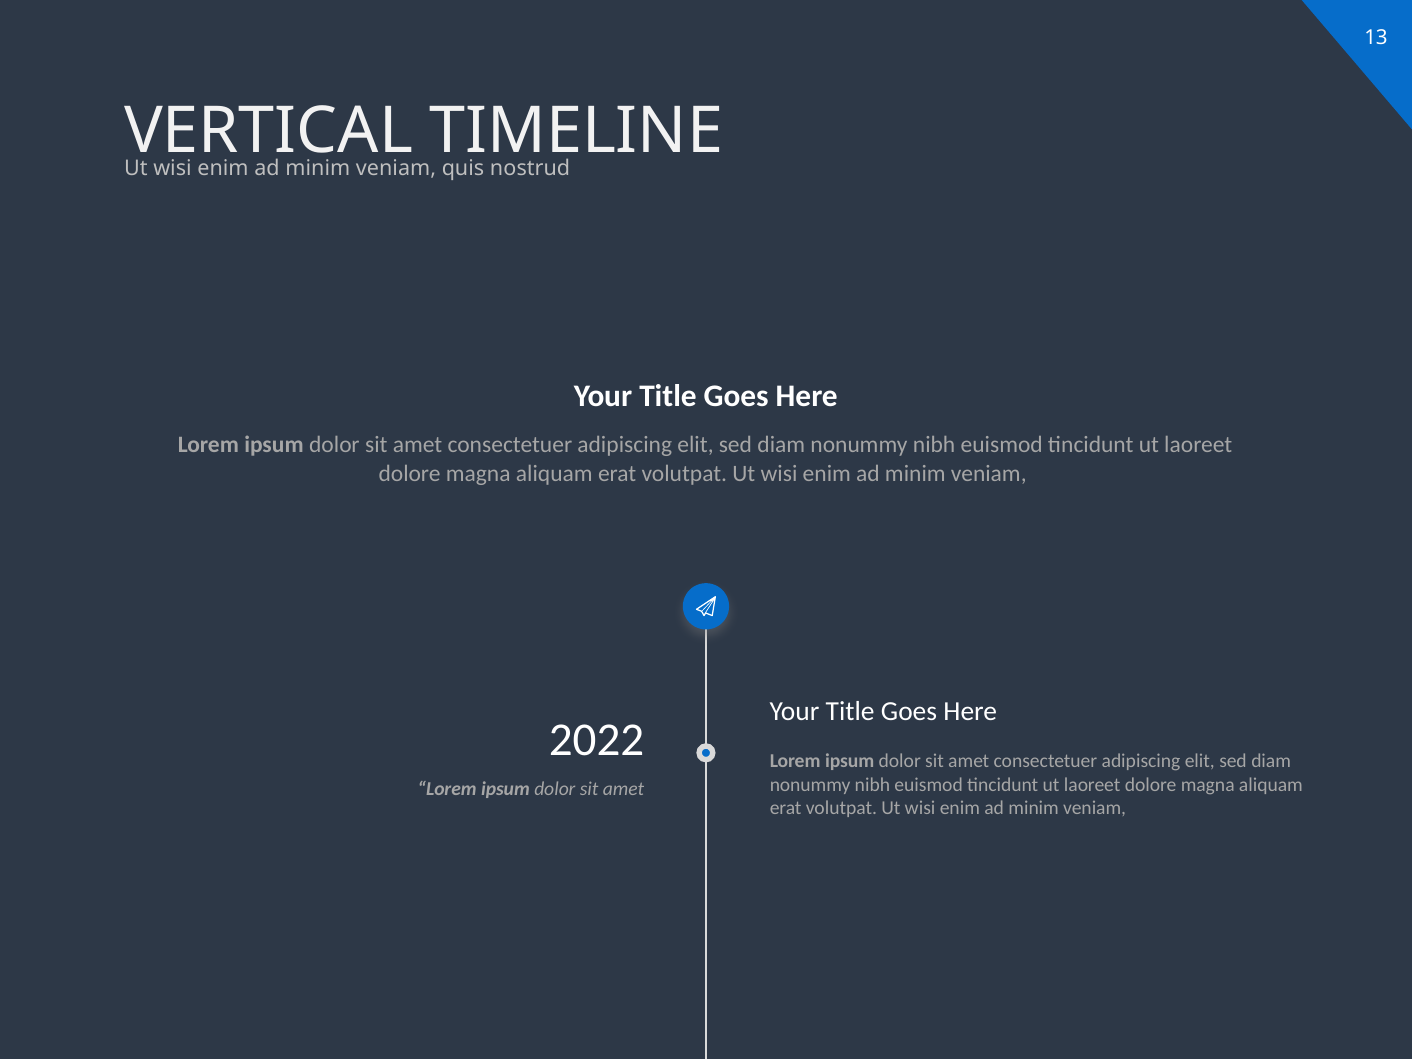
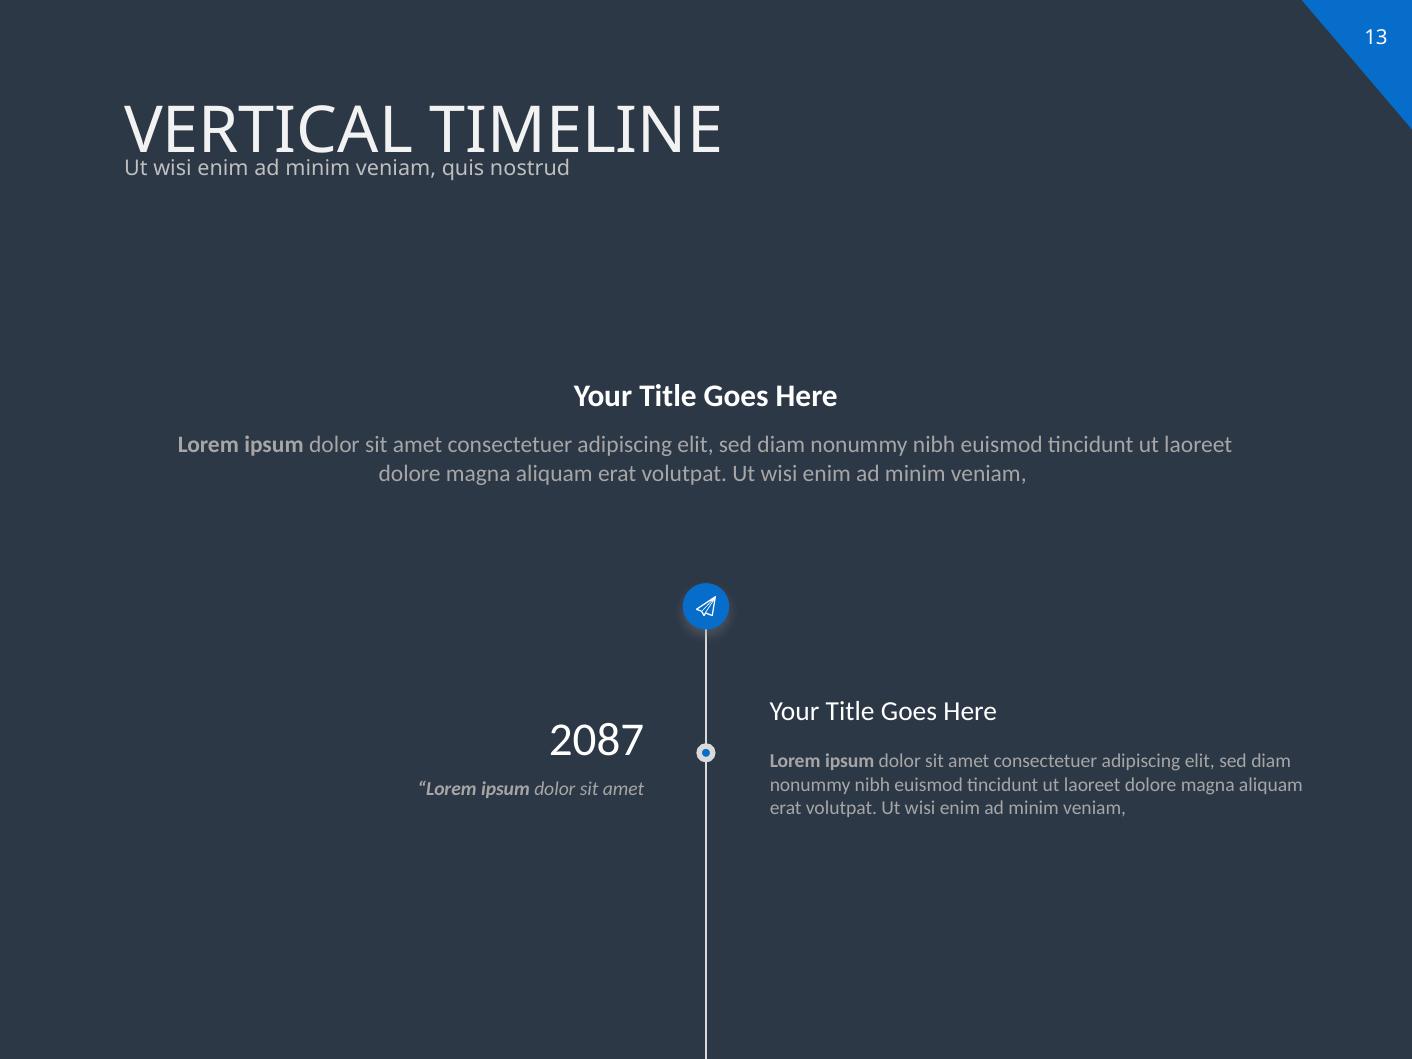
2022: 2022 -> 2087
